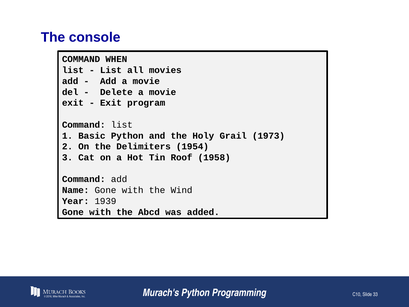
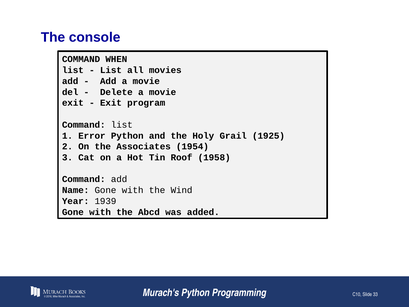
Basic: Basic -> Error
1973: 1973 -> 1925
the Delimiters: Delimiters -> Associates
